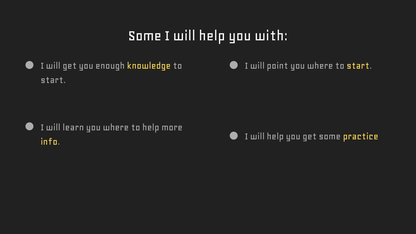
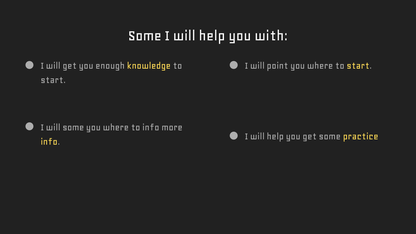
will learn: learn -> some
to help: help -> info
